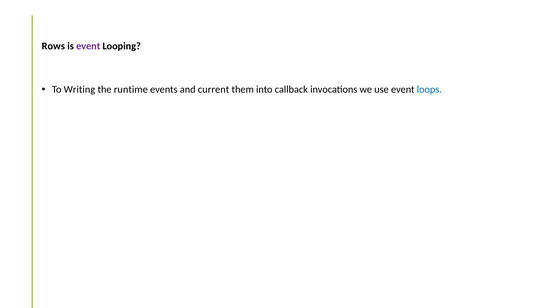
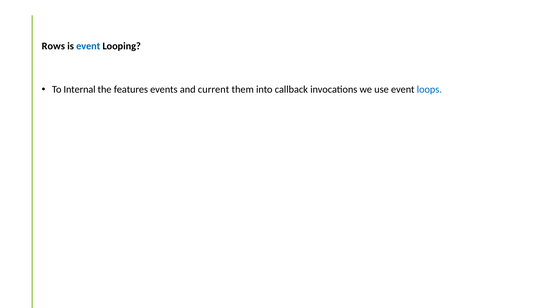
event at (88, 46) colour: purple -> blue
Writing: Writing -> Internal
runtime: runtime -> features
